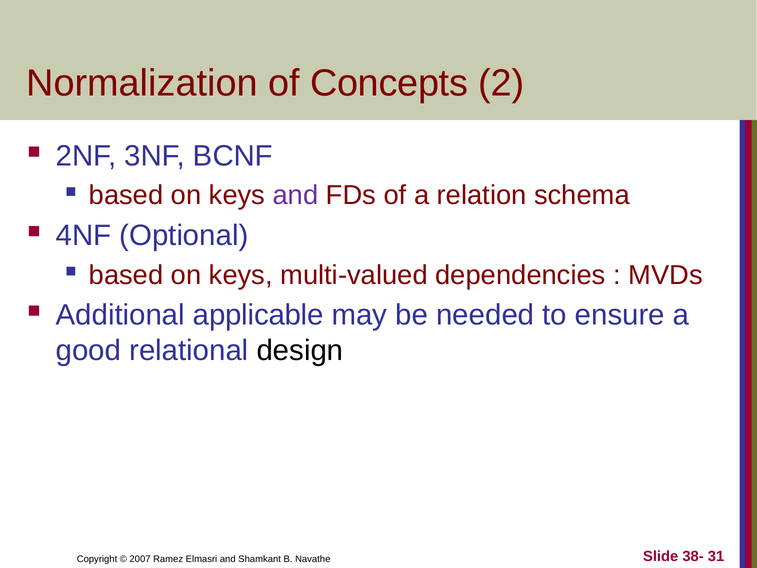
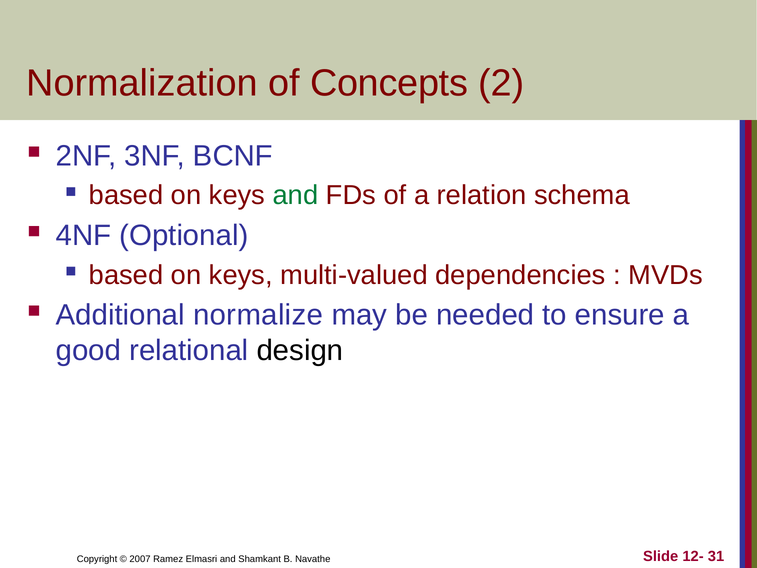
and at (296, 195) colour: purple -> green
applicable: applicable -> normalize
38-: 38- -> 12-
